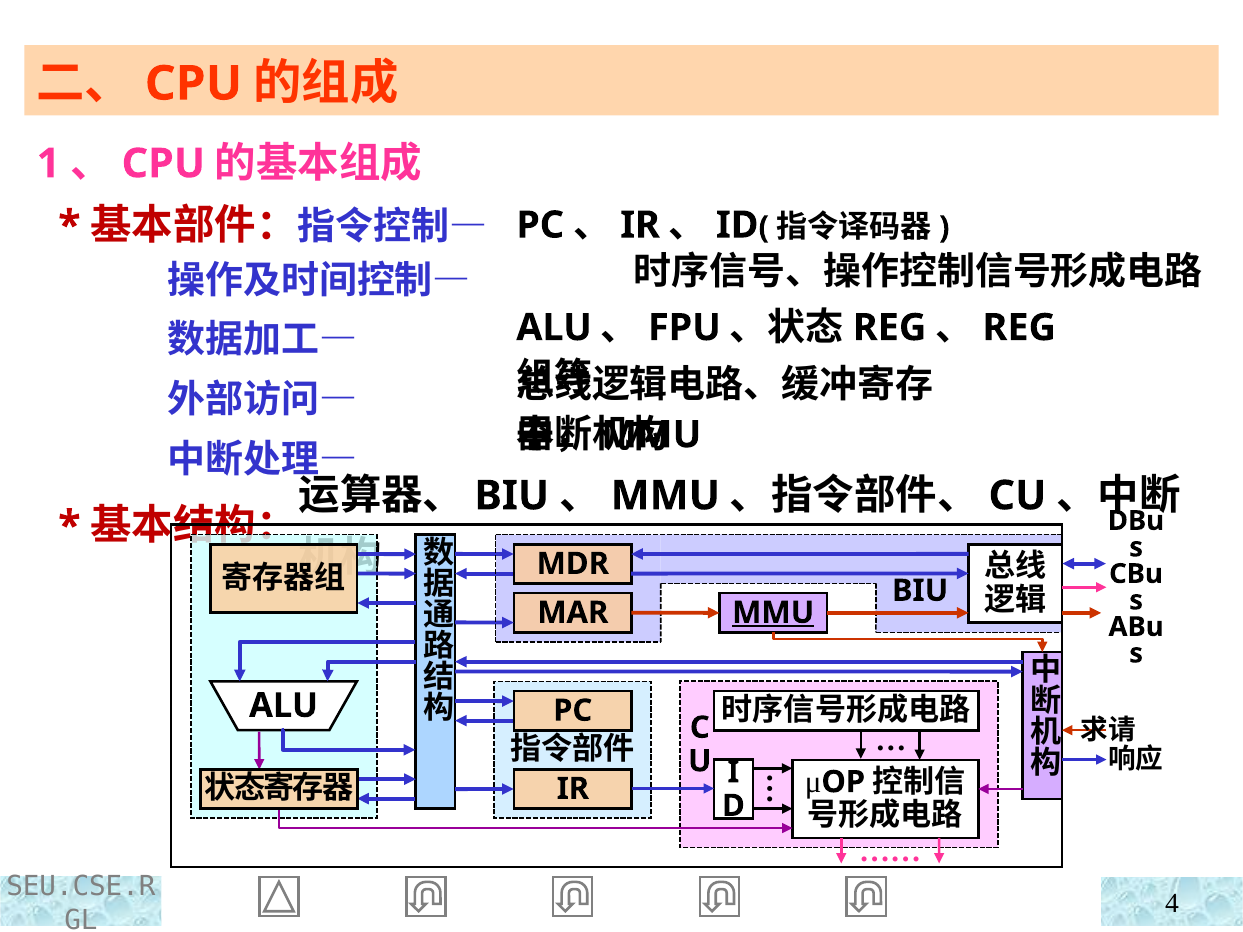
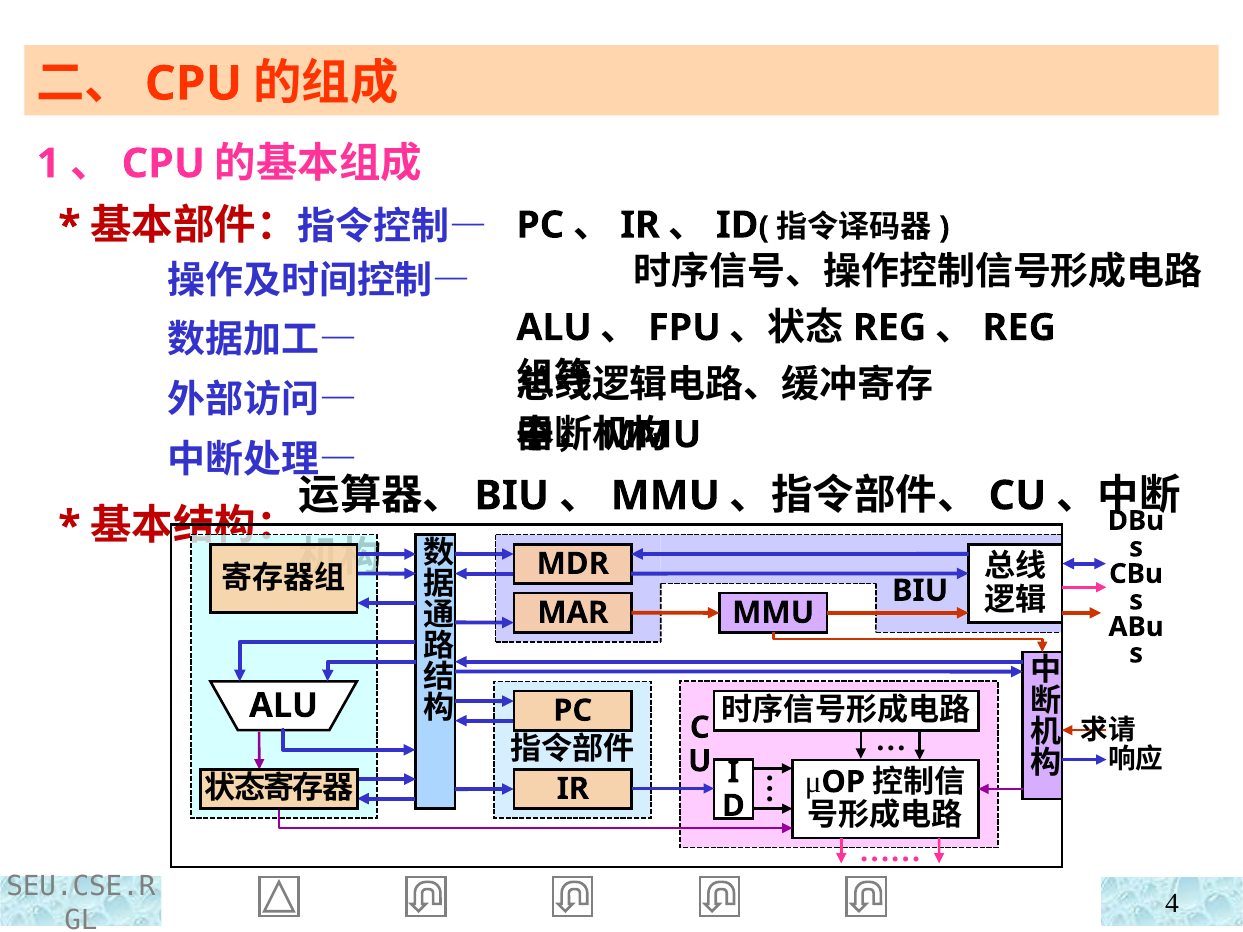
MMU at (773, 613) underline: present -> none
